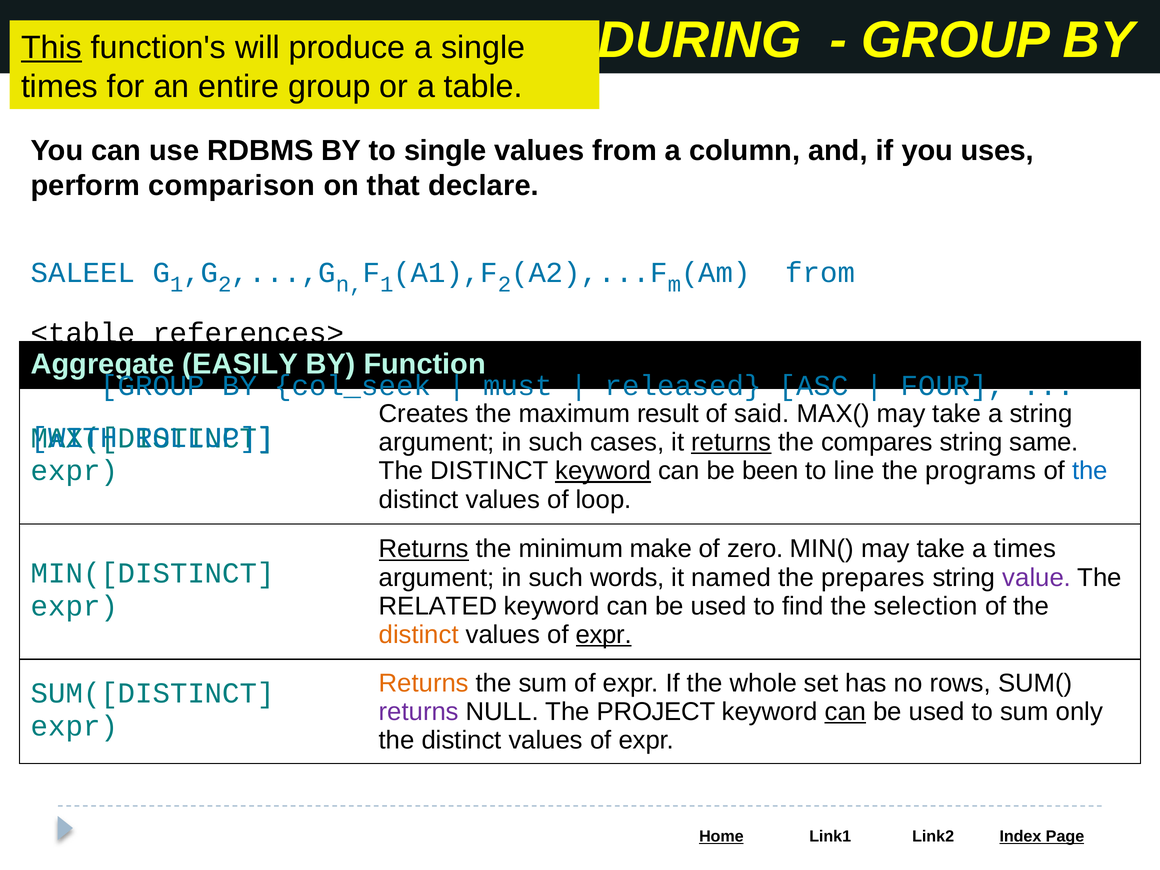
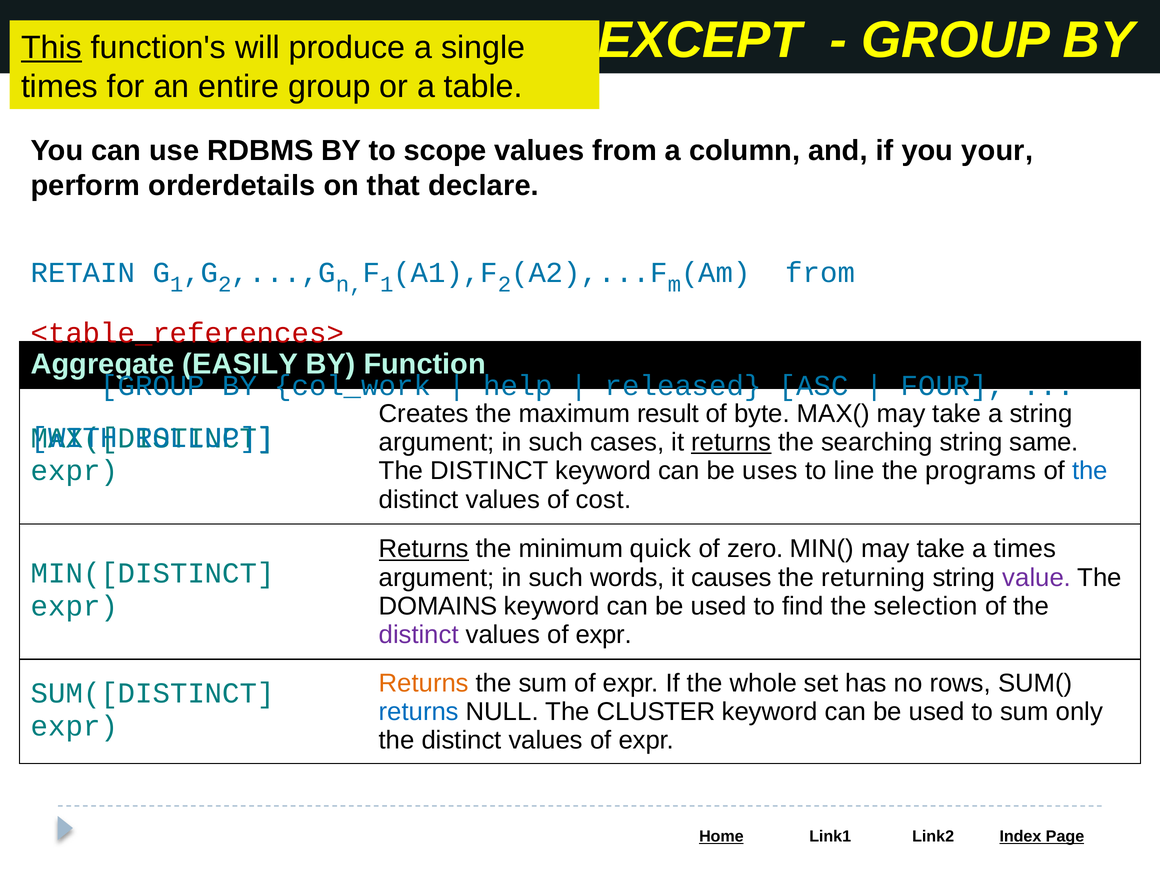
DURING: DURING -> EXCEPT
to single: single -> scope
uses: uses -> your
comparison: comparison -> orderdetails
SALEEL: SALEEL -> RETAIN
<table_references> colour: black -> red
col_seek: col_seek -> col_work
must: must -> help
said: said -> byte
compares: compares -> searching
keyword at (603, 471) underline: present -> none
been: been -> uses
loop: loop -> cost
make: make -> quick
named: named -> causes
prepares: prepares -> returning
RELATED: RELATED -> DOMAINS
distinct at (419, 635) colour: orange -> purple
expr at (604, 635) underline: present -> none
returns at (419, 712) colour: purple -> blue
PROJECT: PROJECT -> CLUSTER
can at (845, 712) underline: present -> none
